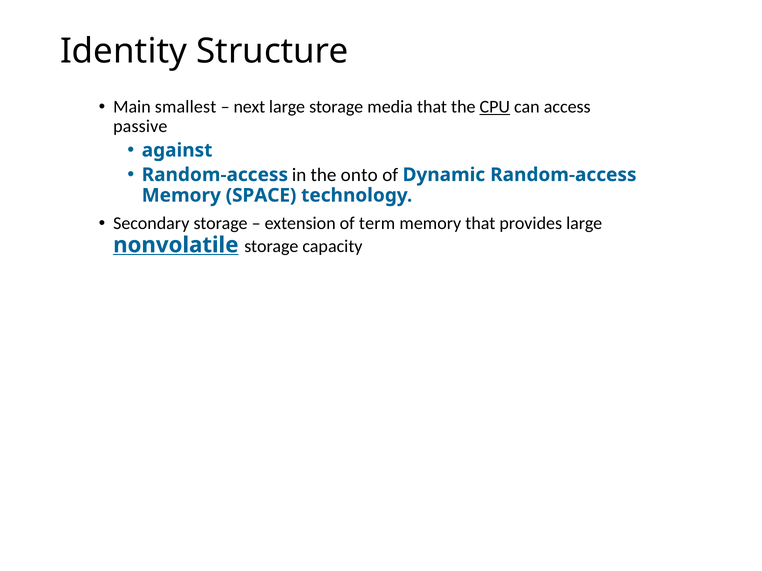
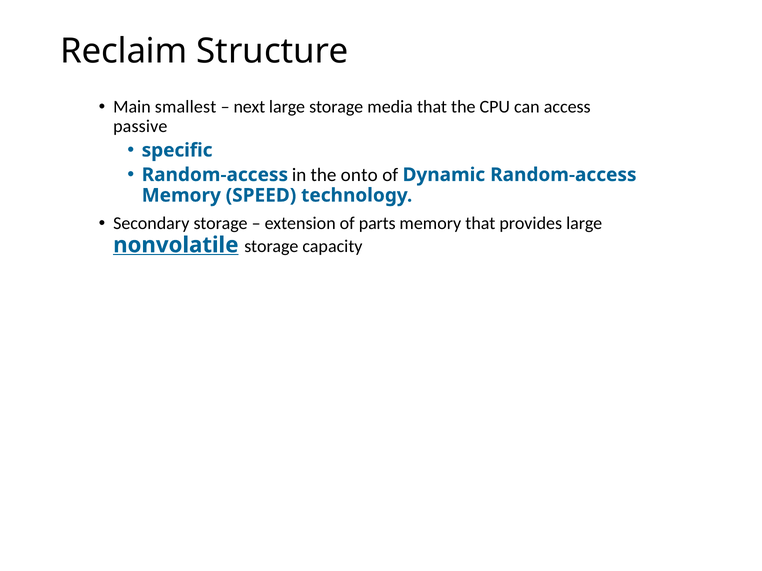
Identity: Identity -> Reclaim
CPU underline: present -> none
against: against -> specific
SPACE: SPACE -> SPEED
term: term -> parts
